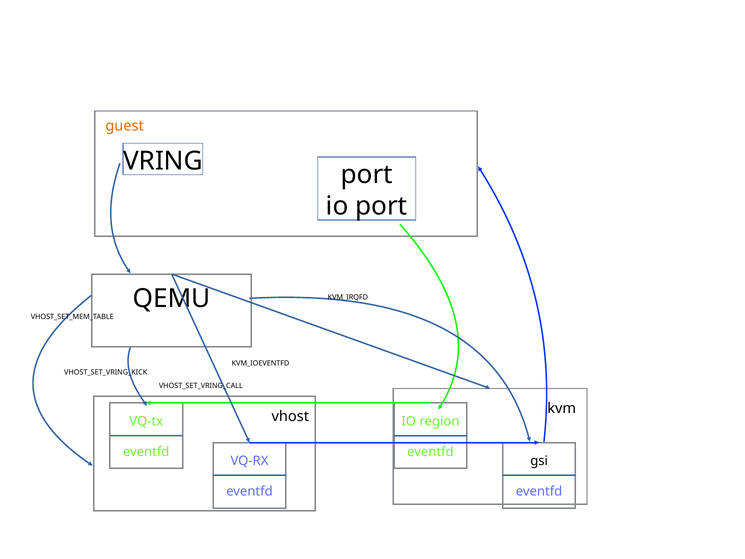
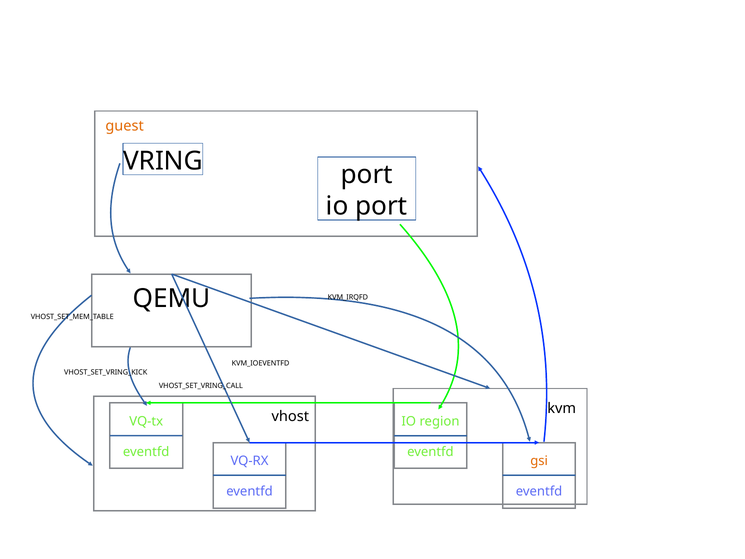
gsi colour: black -> orange
